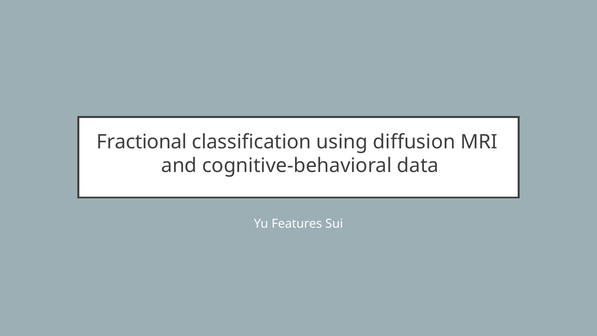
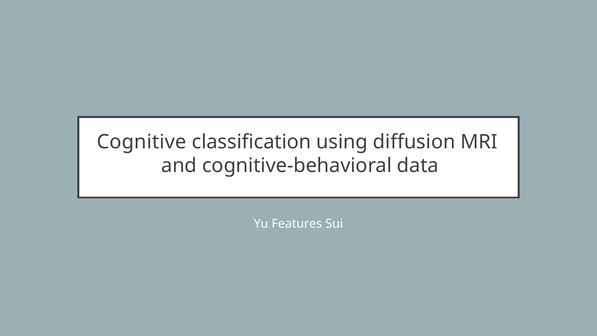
Fractional: Fractional -> Cognitive
